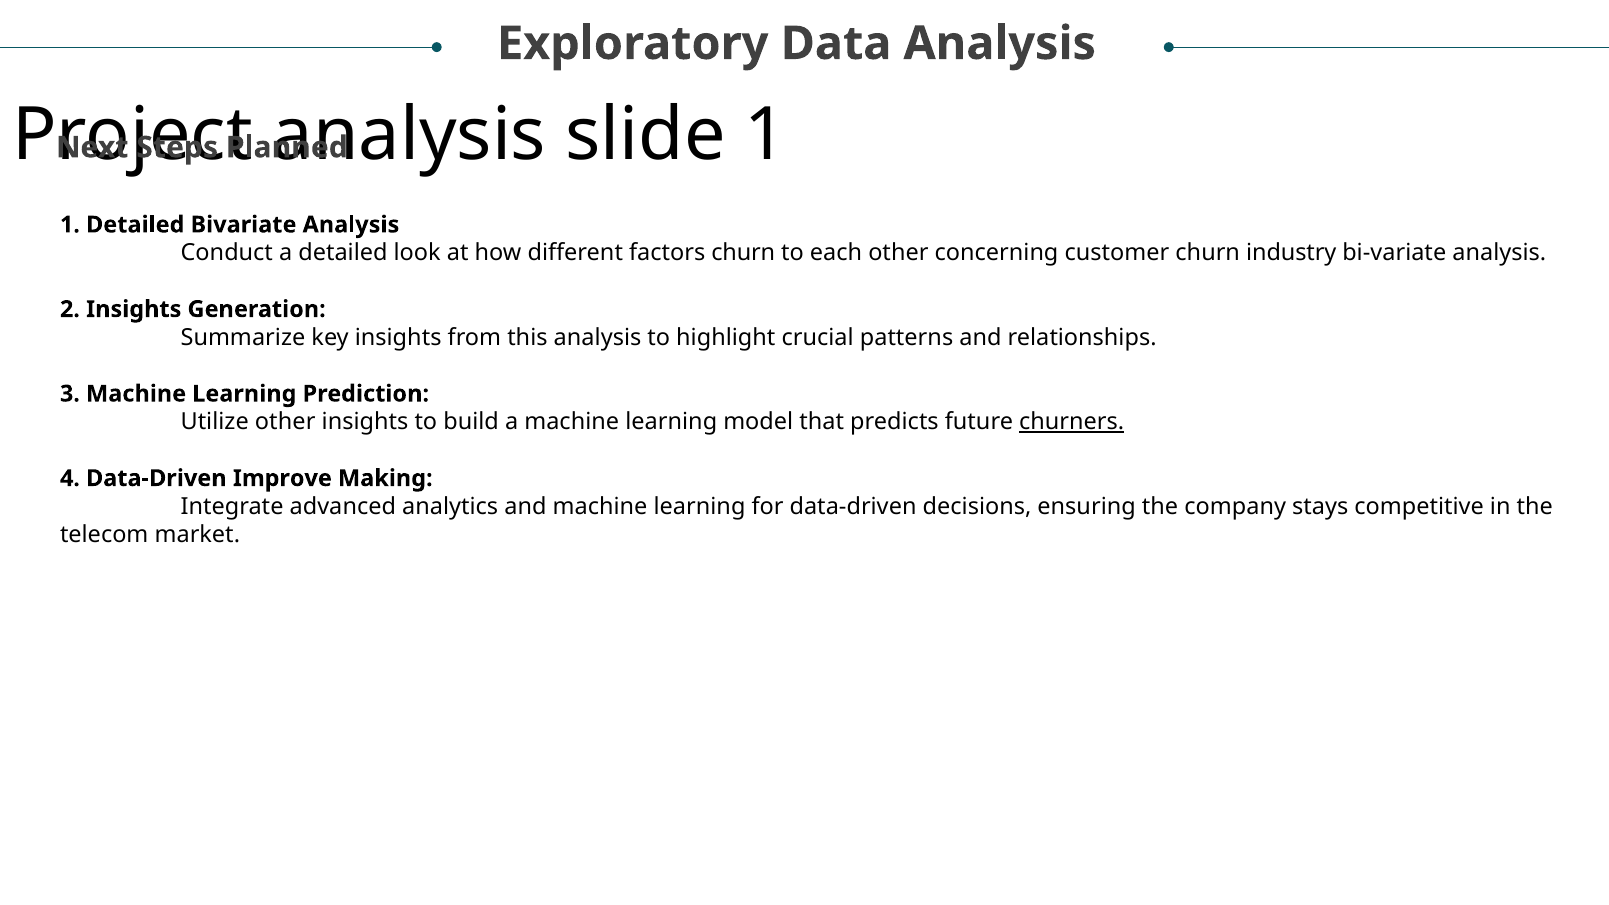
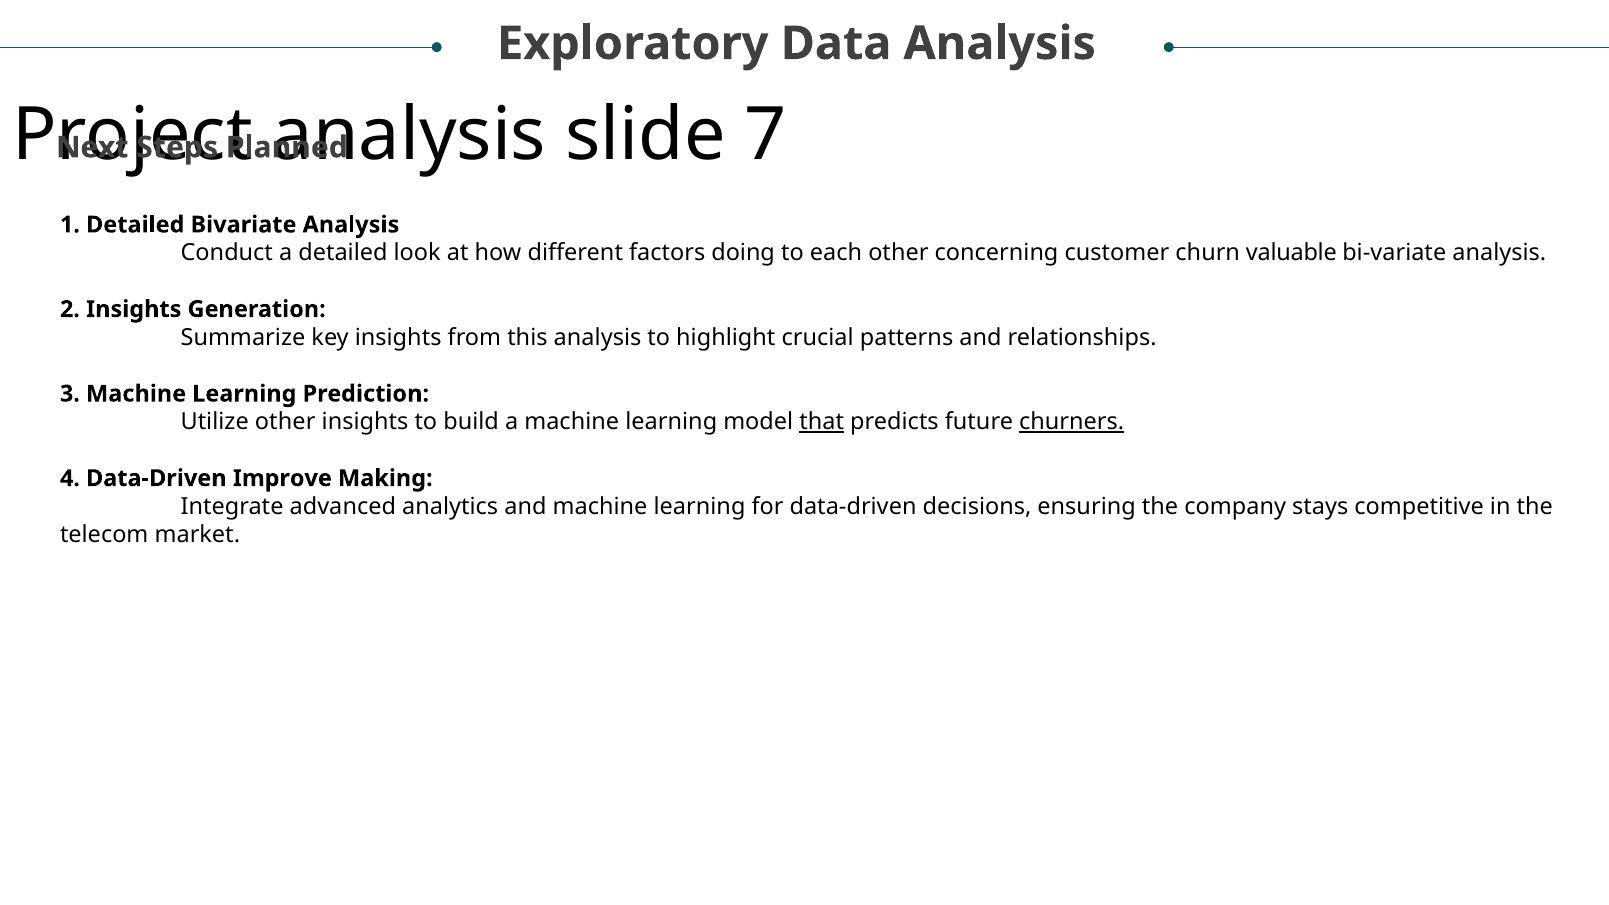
slide 1: 1 -> 7
factors churn: churn -> doing
industry: industry -> valuable
that underline: none -> present
